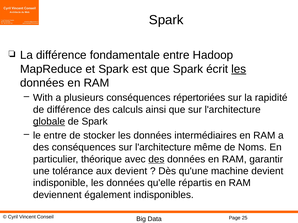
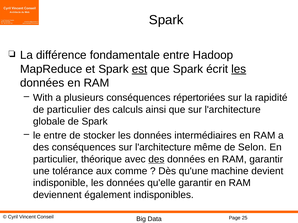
est underline: none -> present
de différence: différence -> particulier
globale underline: present -> none
Noms: Noms -> Selon
aux devient: devient -> comme
qu'elle répartis: répartis -> garantir
